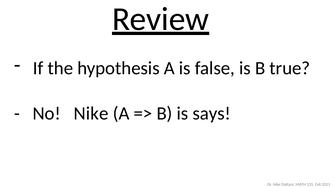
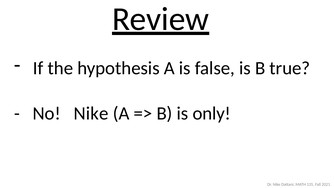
says: says -> only
